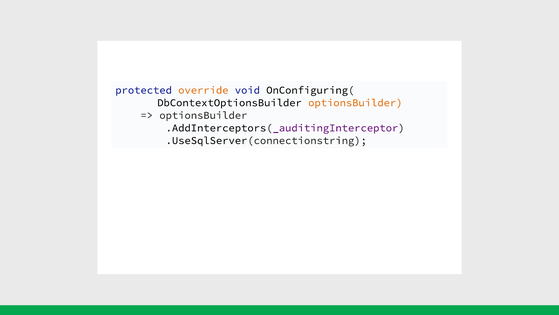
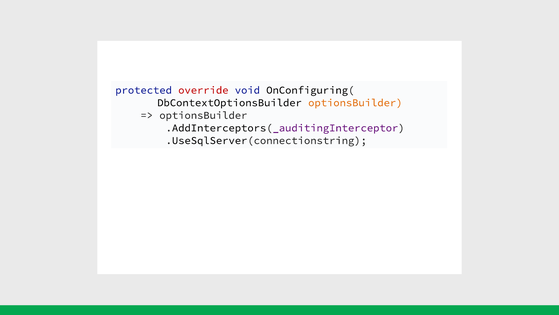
override colour: orange -> red
